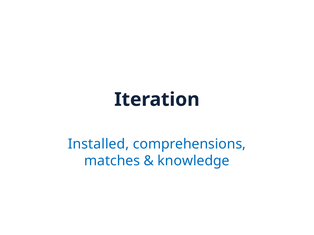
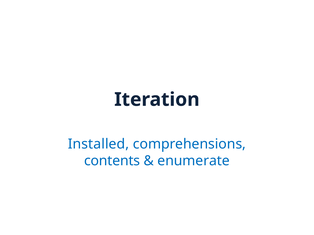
matches: matches -> contents
knowledge: knowledge -> enumerate
